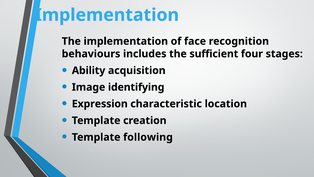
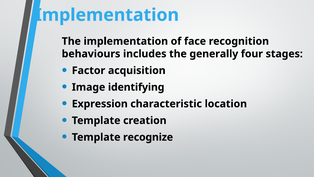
sufficient: sufficient -> generally
Ability: Ability -> Factor
following: following -> recognize
